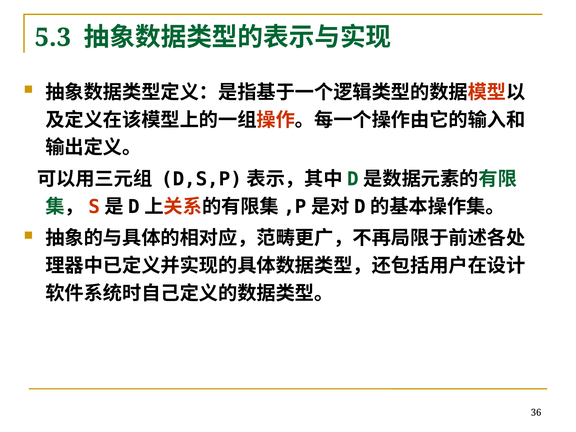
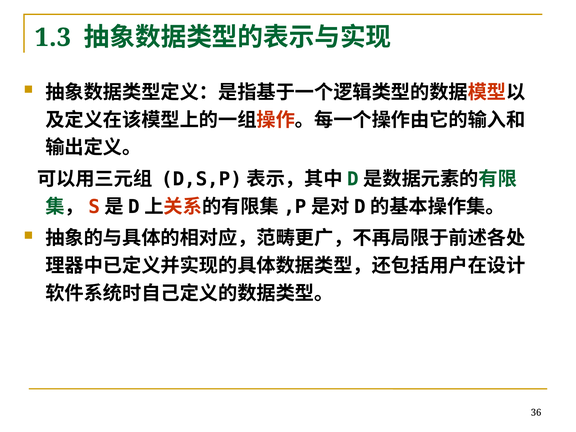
5.3: 5.3 -> 1.3
